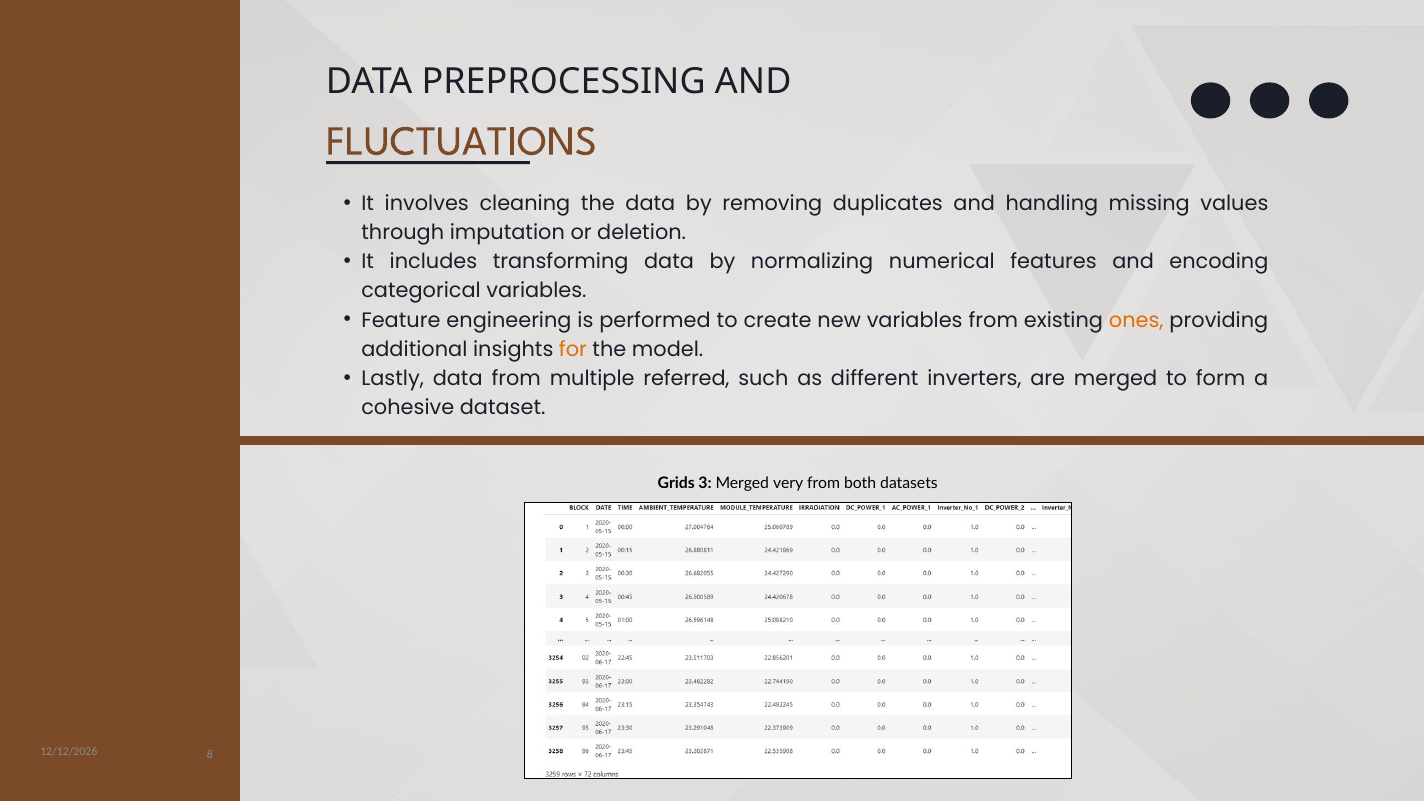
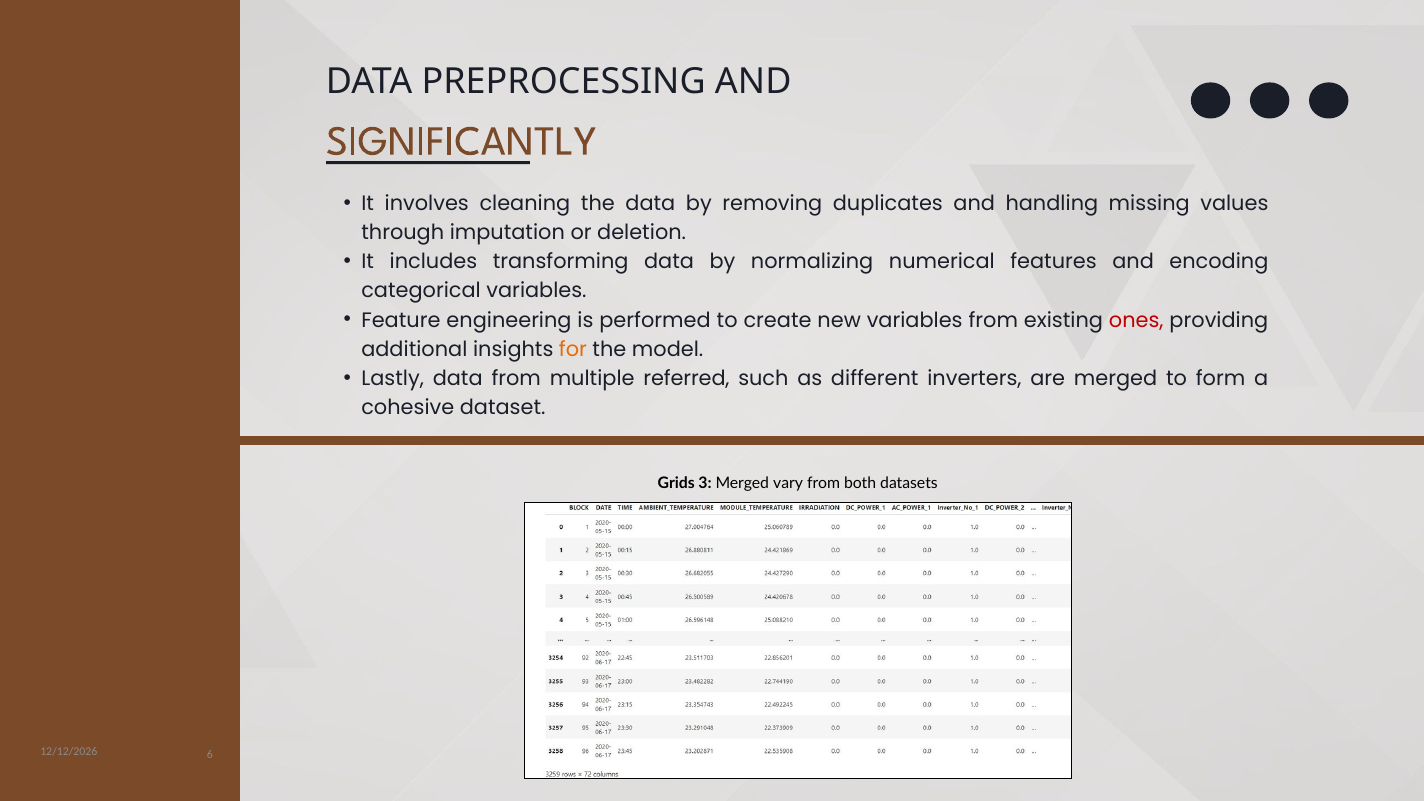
FLUCTUATIONS: FLUCTUATIONS -> SIGNIFICANTLY
ones colour: orange -> red
very: very -> vary
8: 8 -> 6
